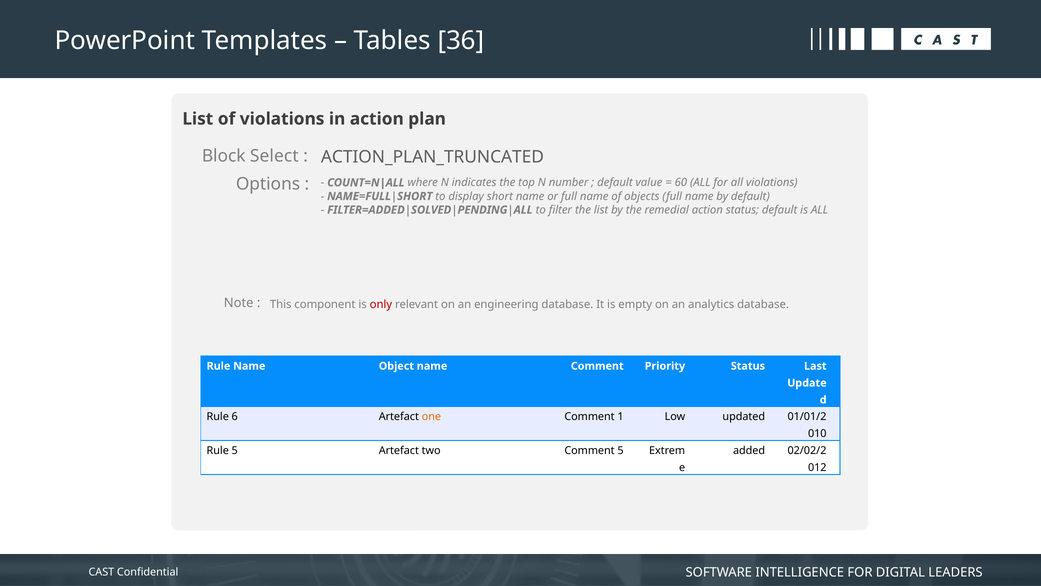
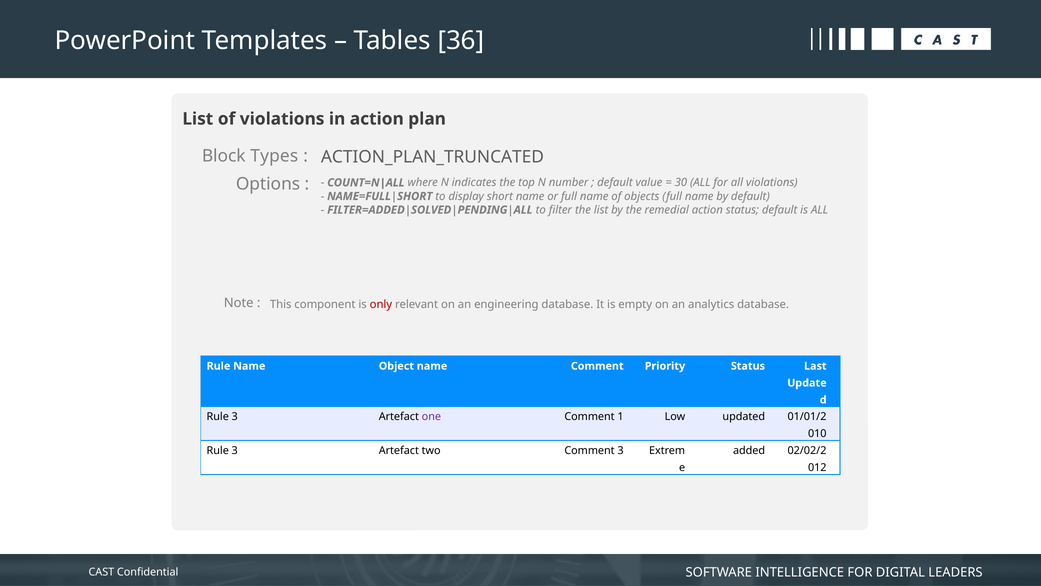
Select: Select -> Types
60: 60 -> 30
6 at (235, 417): 6 -> 3
one colour: orange -> purple
5 at (235, 450): 5 -> 3
Comment 5: 5 -> 3
